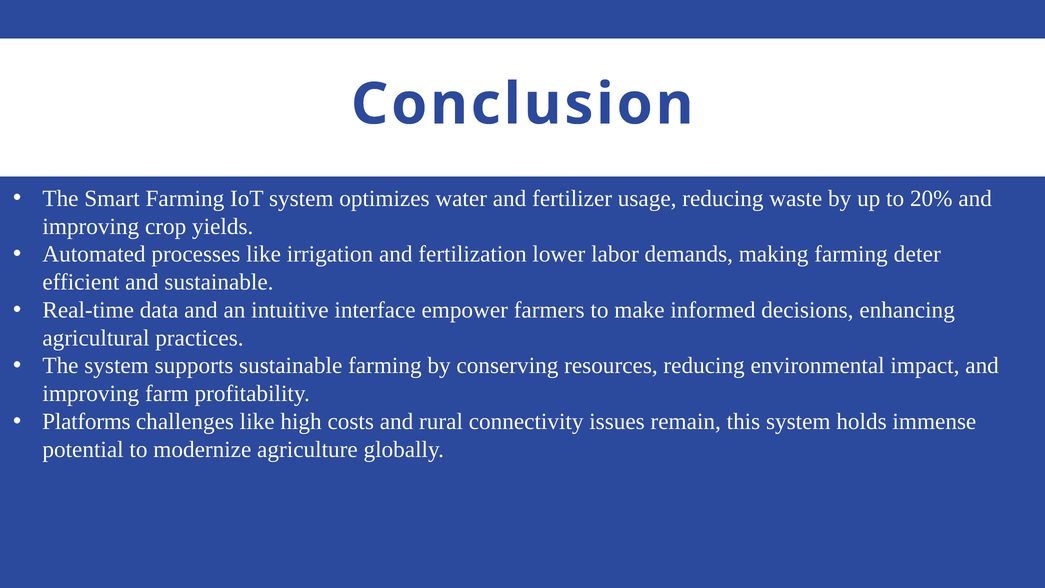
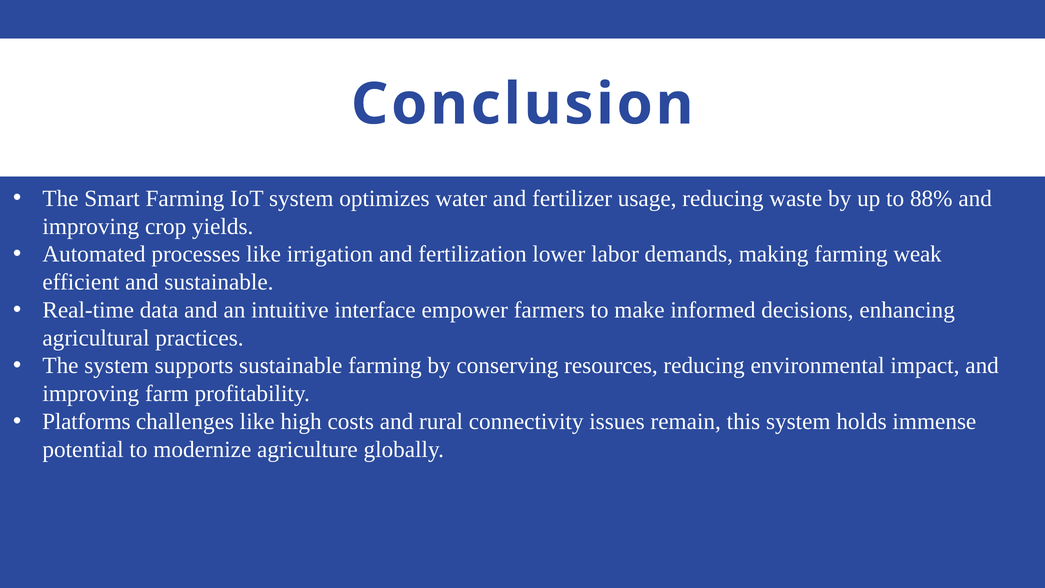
20%: 20% -> 88%
deter: deter -> weak
